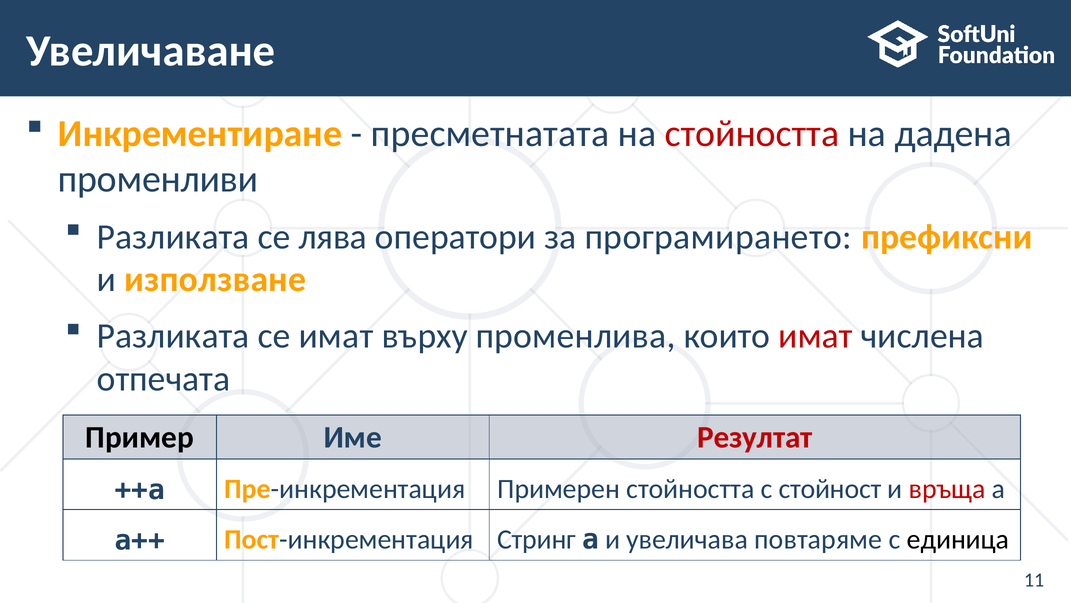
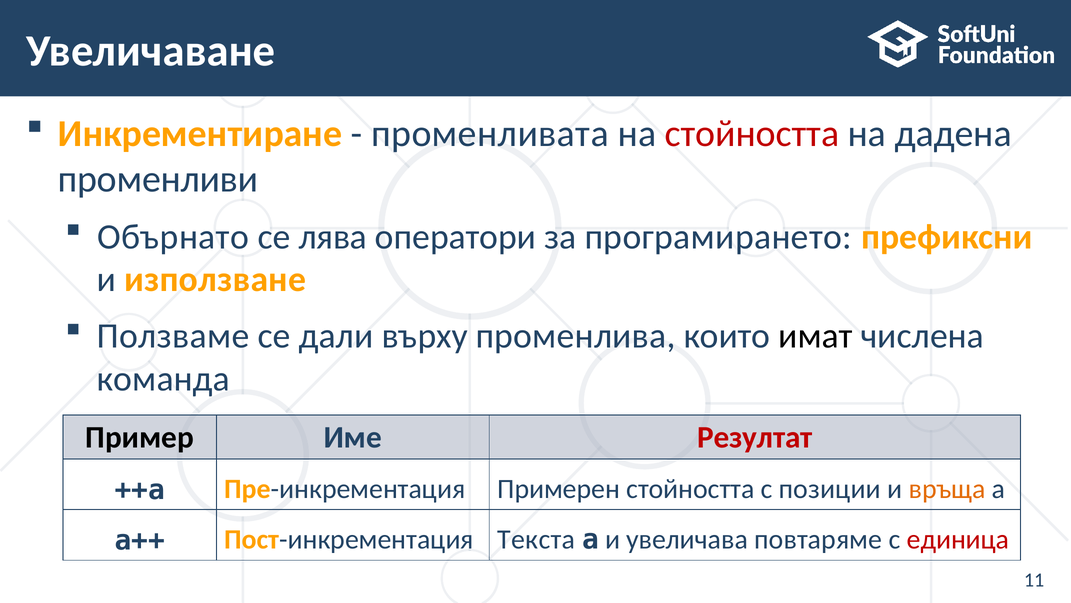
пресметнатата: пресметнатата -> променливата
Разликата at (173, 237): Разликата -> Обърнато
Разликата at (173, 336): Разликата -> Ползваме
се имат: имат -> дали
имат at (816, 336) colour: red -> black
отпечата: отпечата -> команда
стойност: стойност -> позиции
връща colour: red -> orange
Стринг: Стринг -> Текста
единица colour: black -> red
